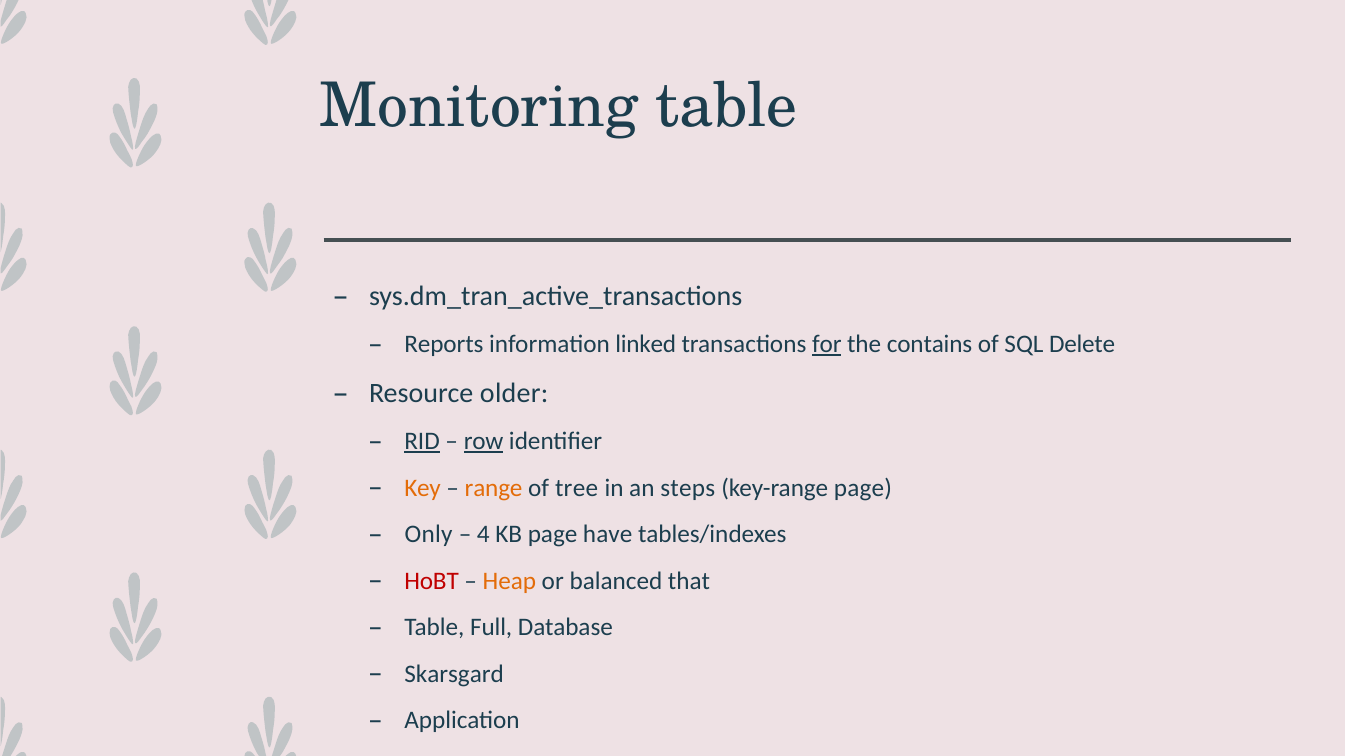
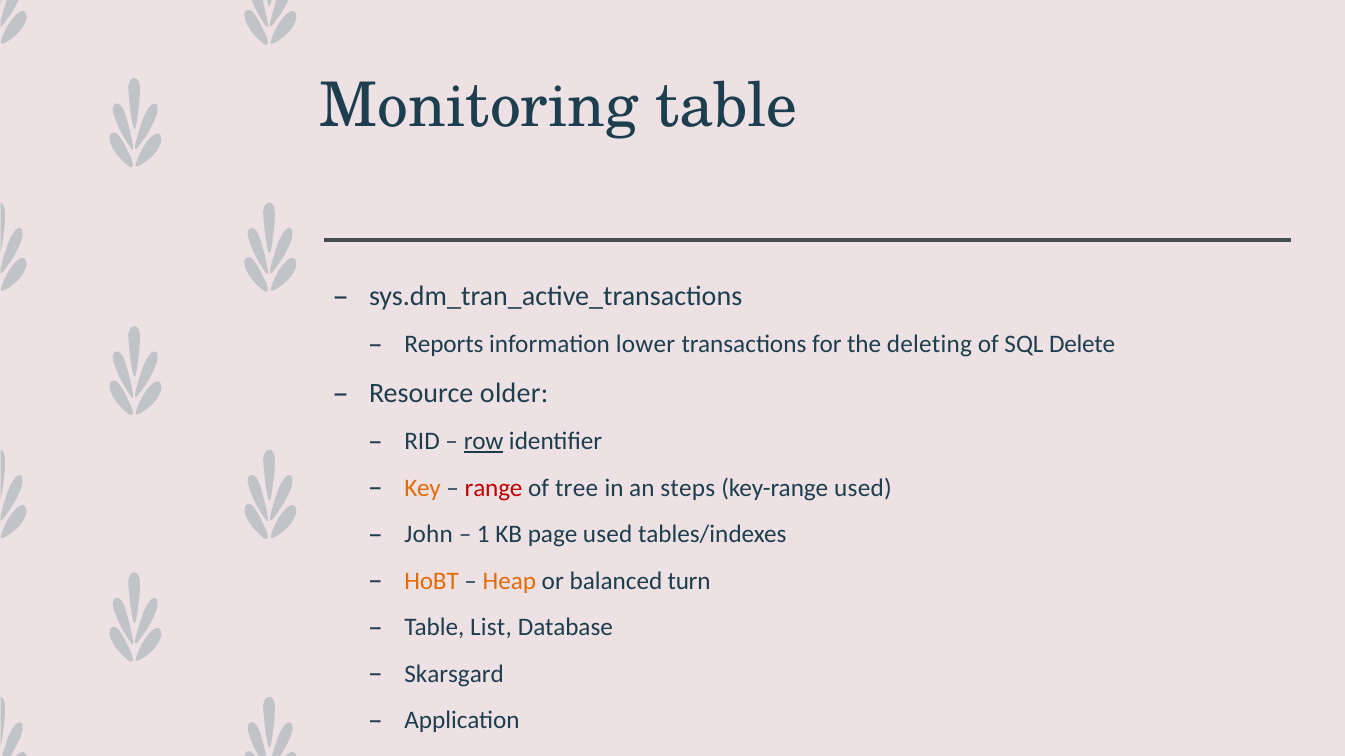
linked: linked -> lower
for underline: present -> none
contains: contains -> deleting
RID underline: present -> none
range colour: orange -> red
key-range page: page -> used
Only: Only -> John
4: 4 -> 1
page have: have -> used
HoBT colour: red -> orange
that: that -> turn
Full: Full -> List
